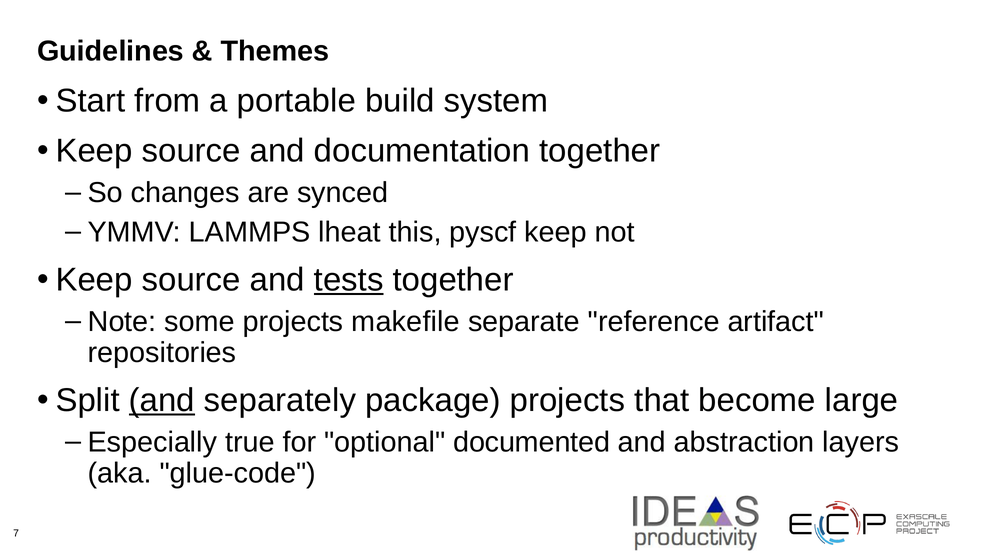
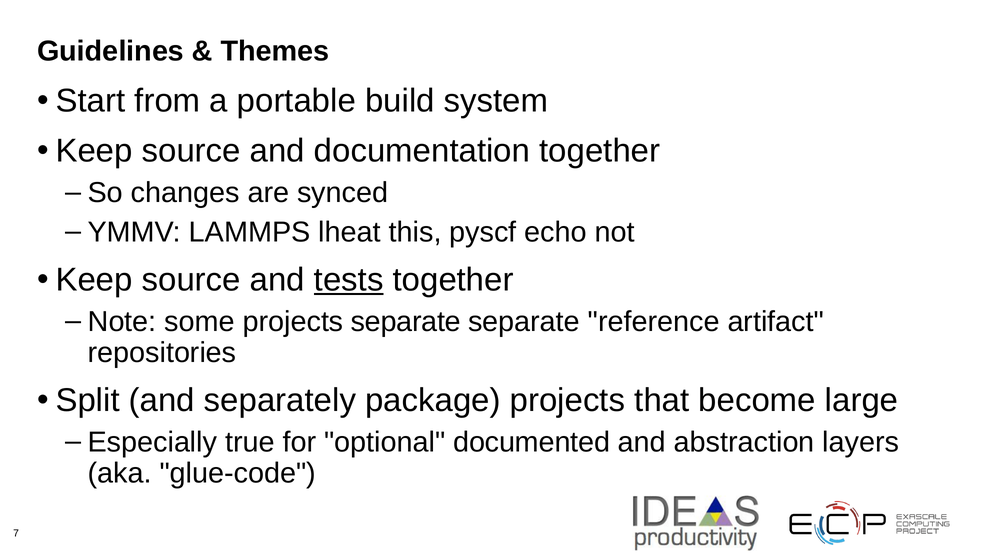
pyscf keep: keep -> echo
projects makefile: makefile -> separate
and at (162, 400) underline: present -> none
